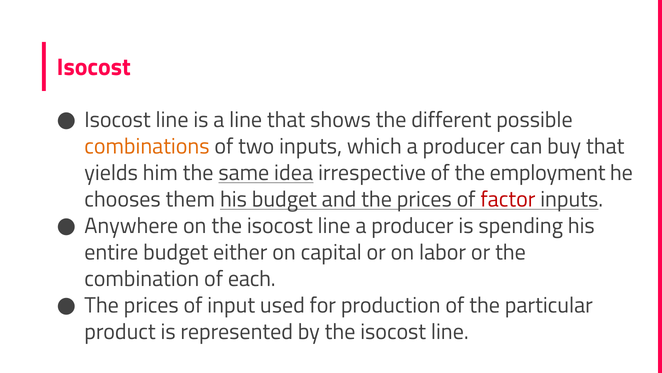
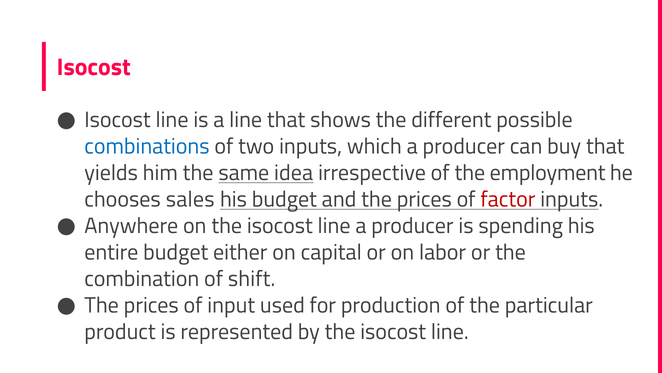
combinations colour: orange -> blue
them: them -> sales
each: each -> shift
